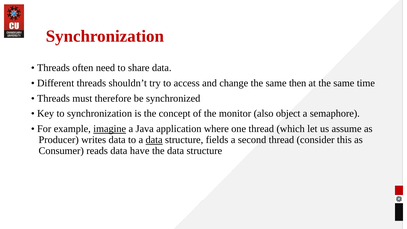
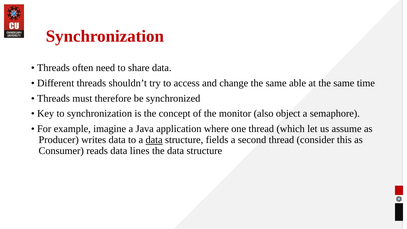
then: then -> able
imagine underline: present -> none
have: have -> lines
